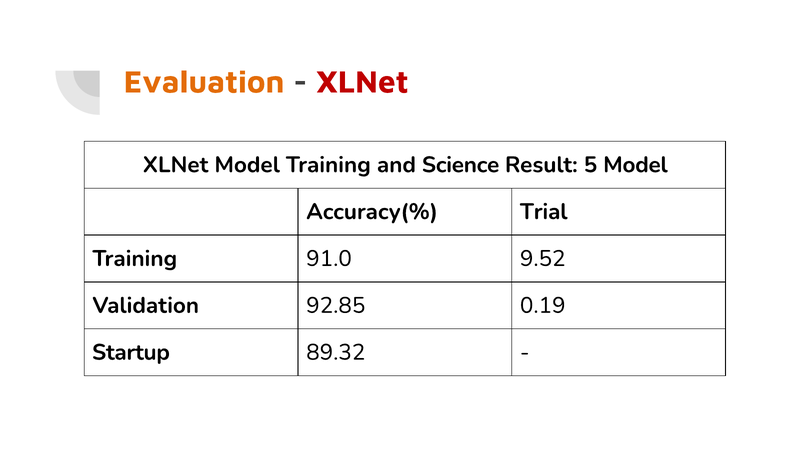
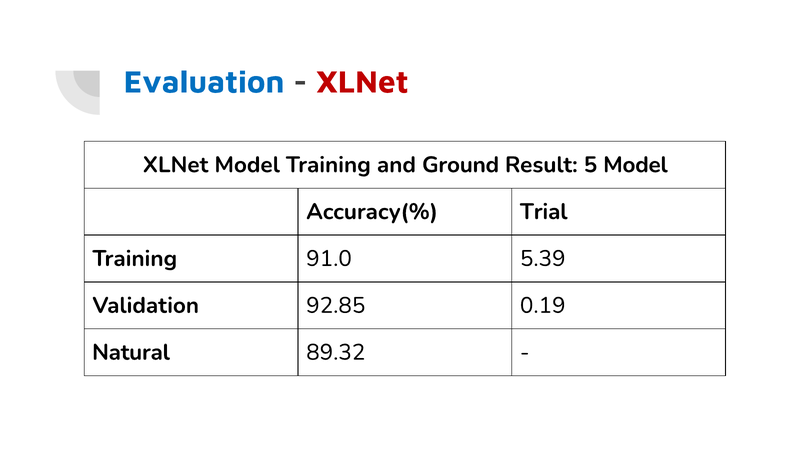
Evaluation colour: orange -> blue
Science: Science -> Ground
9.52: 9.52 -> 5.39
Startup: Startup -> Natural
